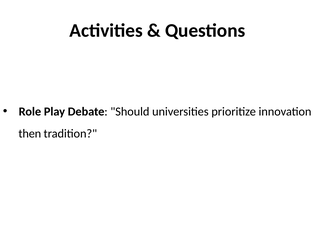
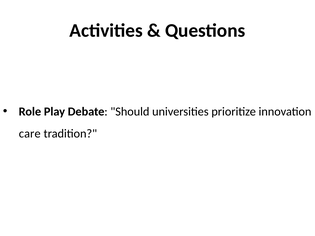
then: then -> care
